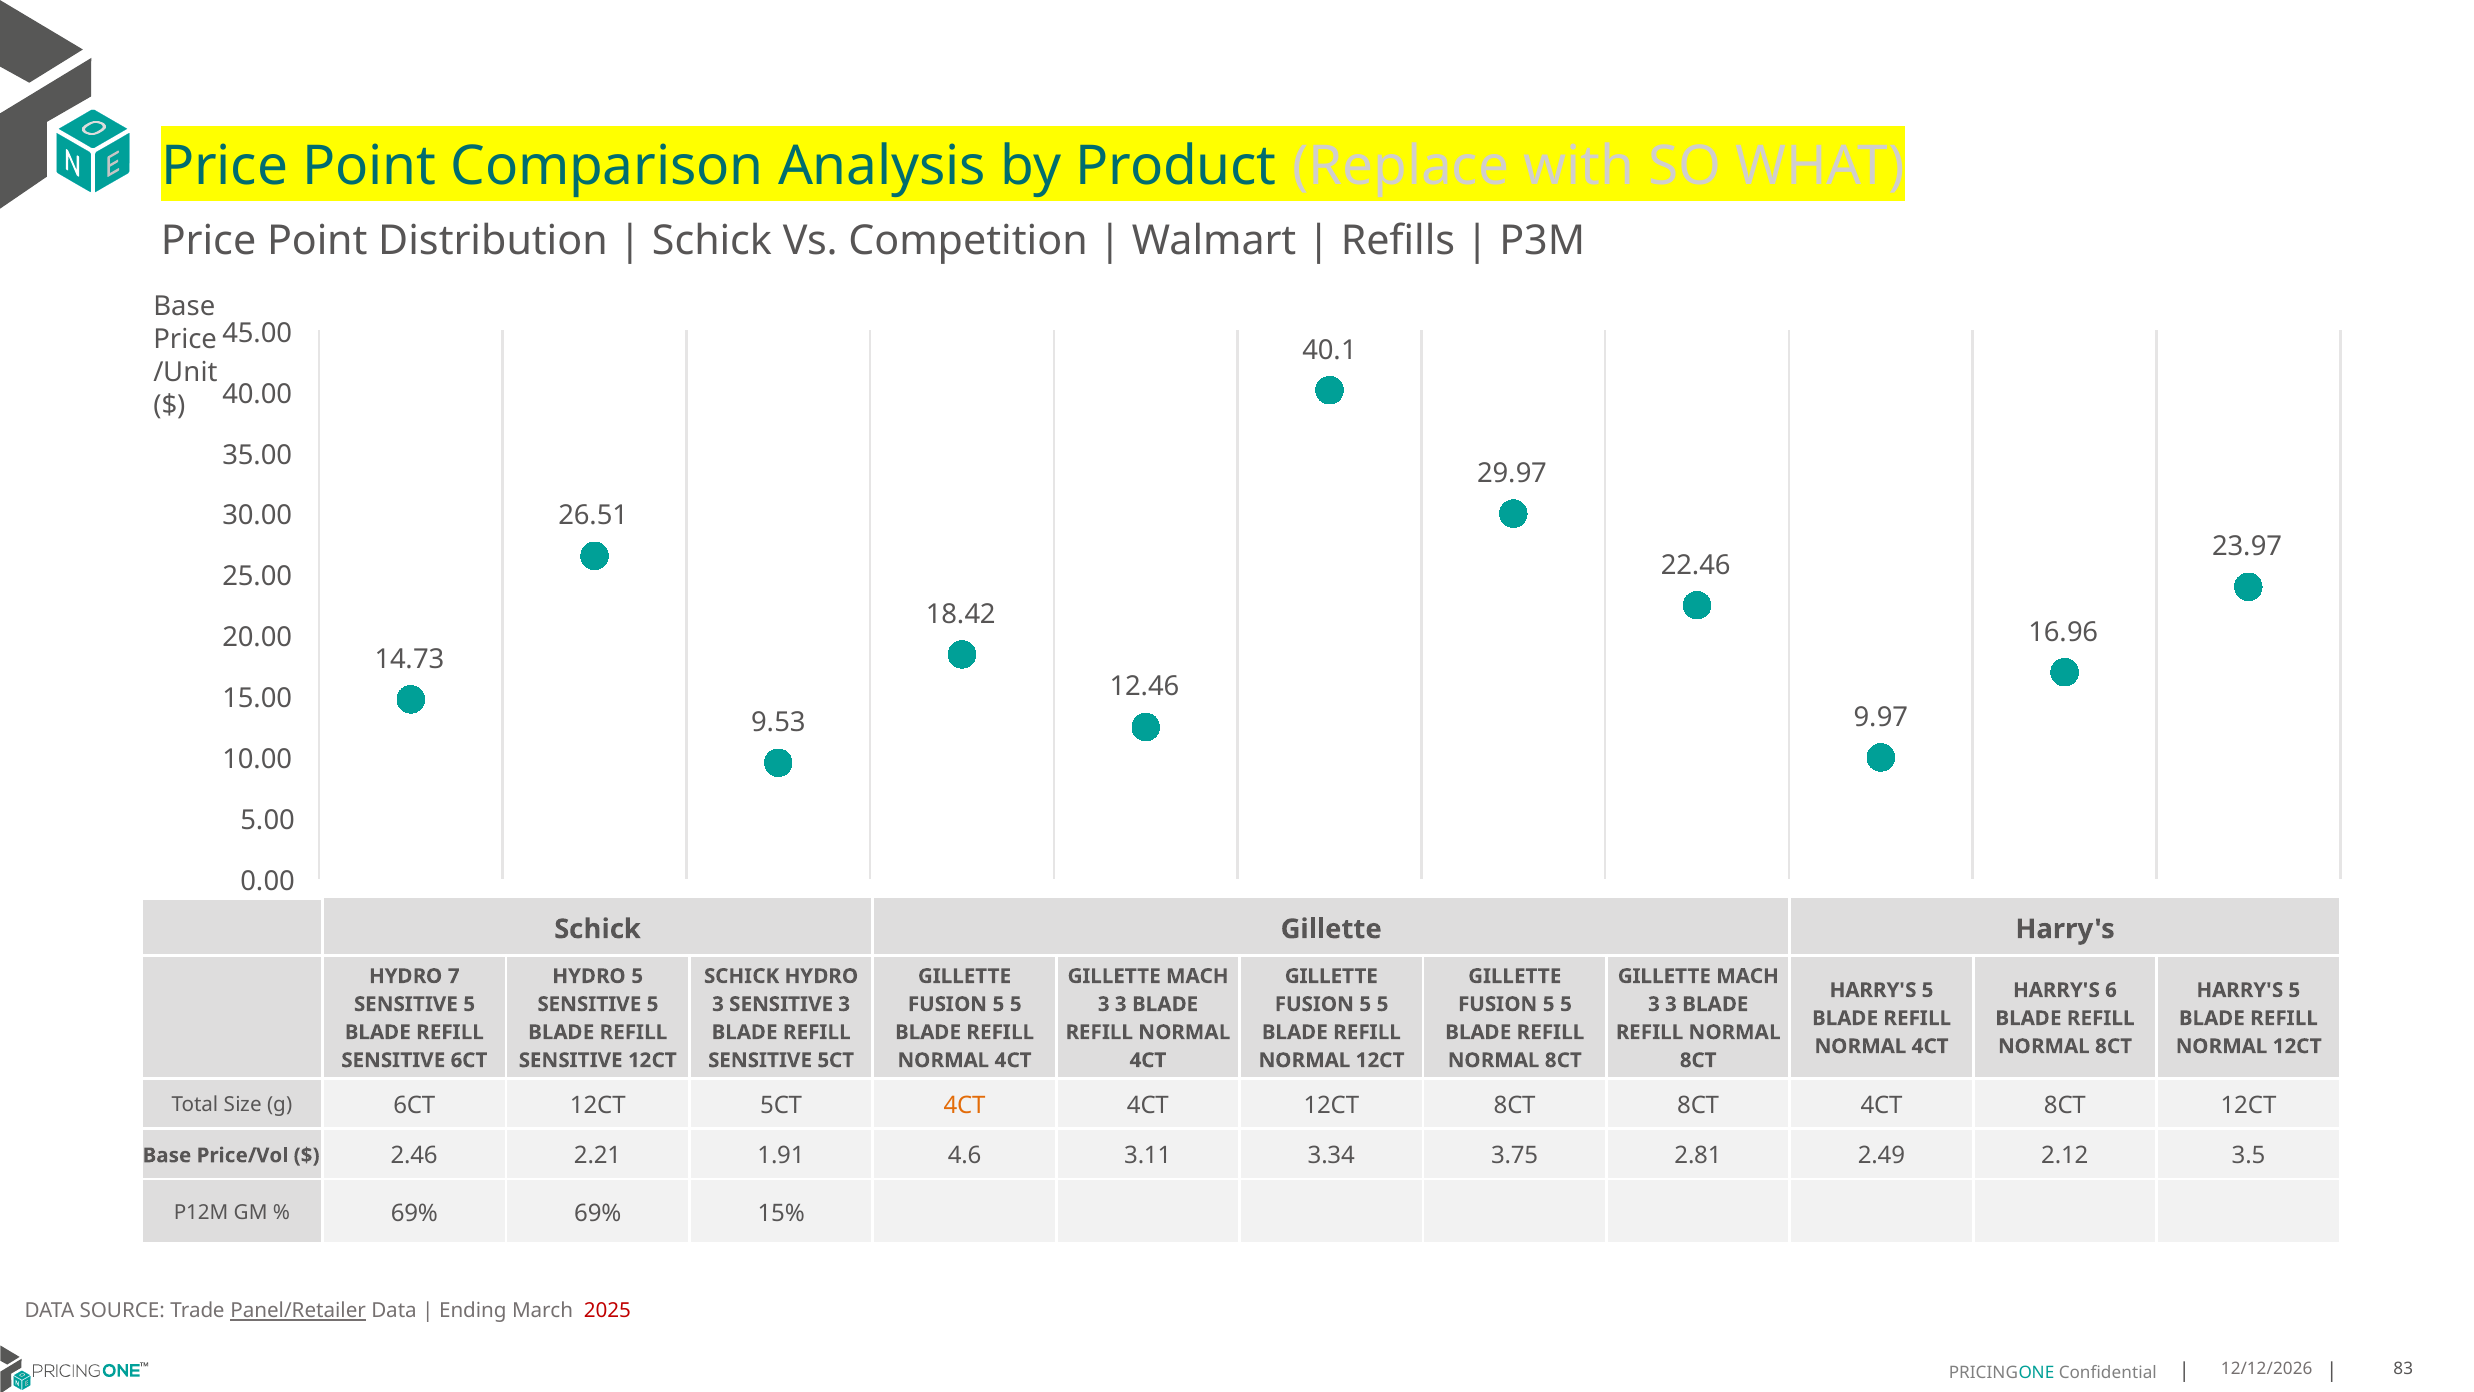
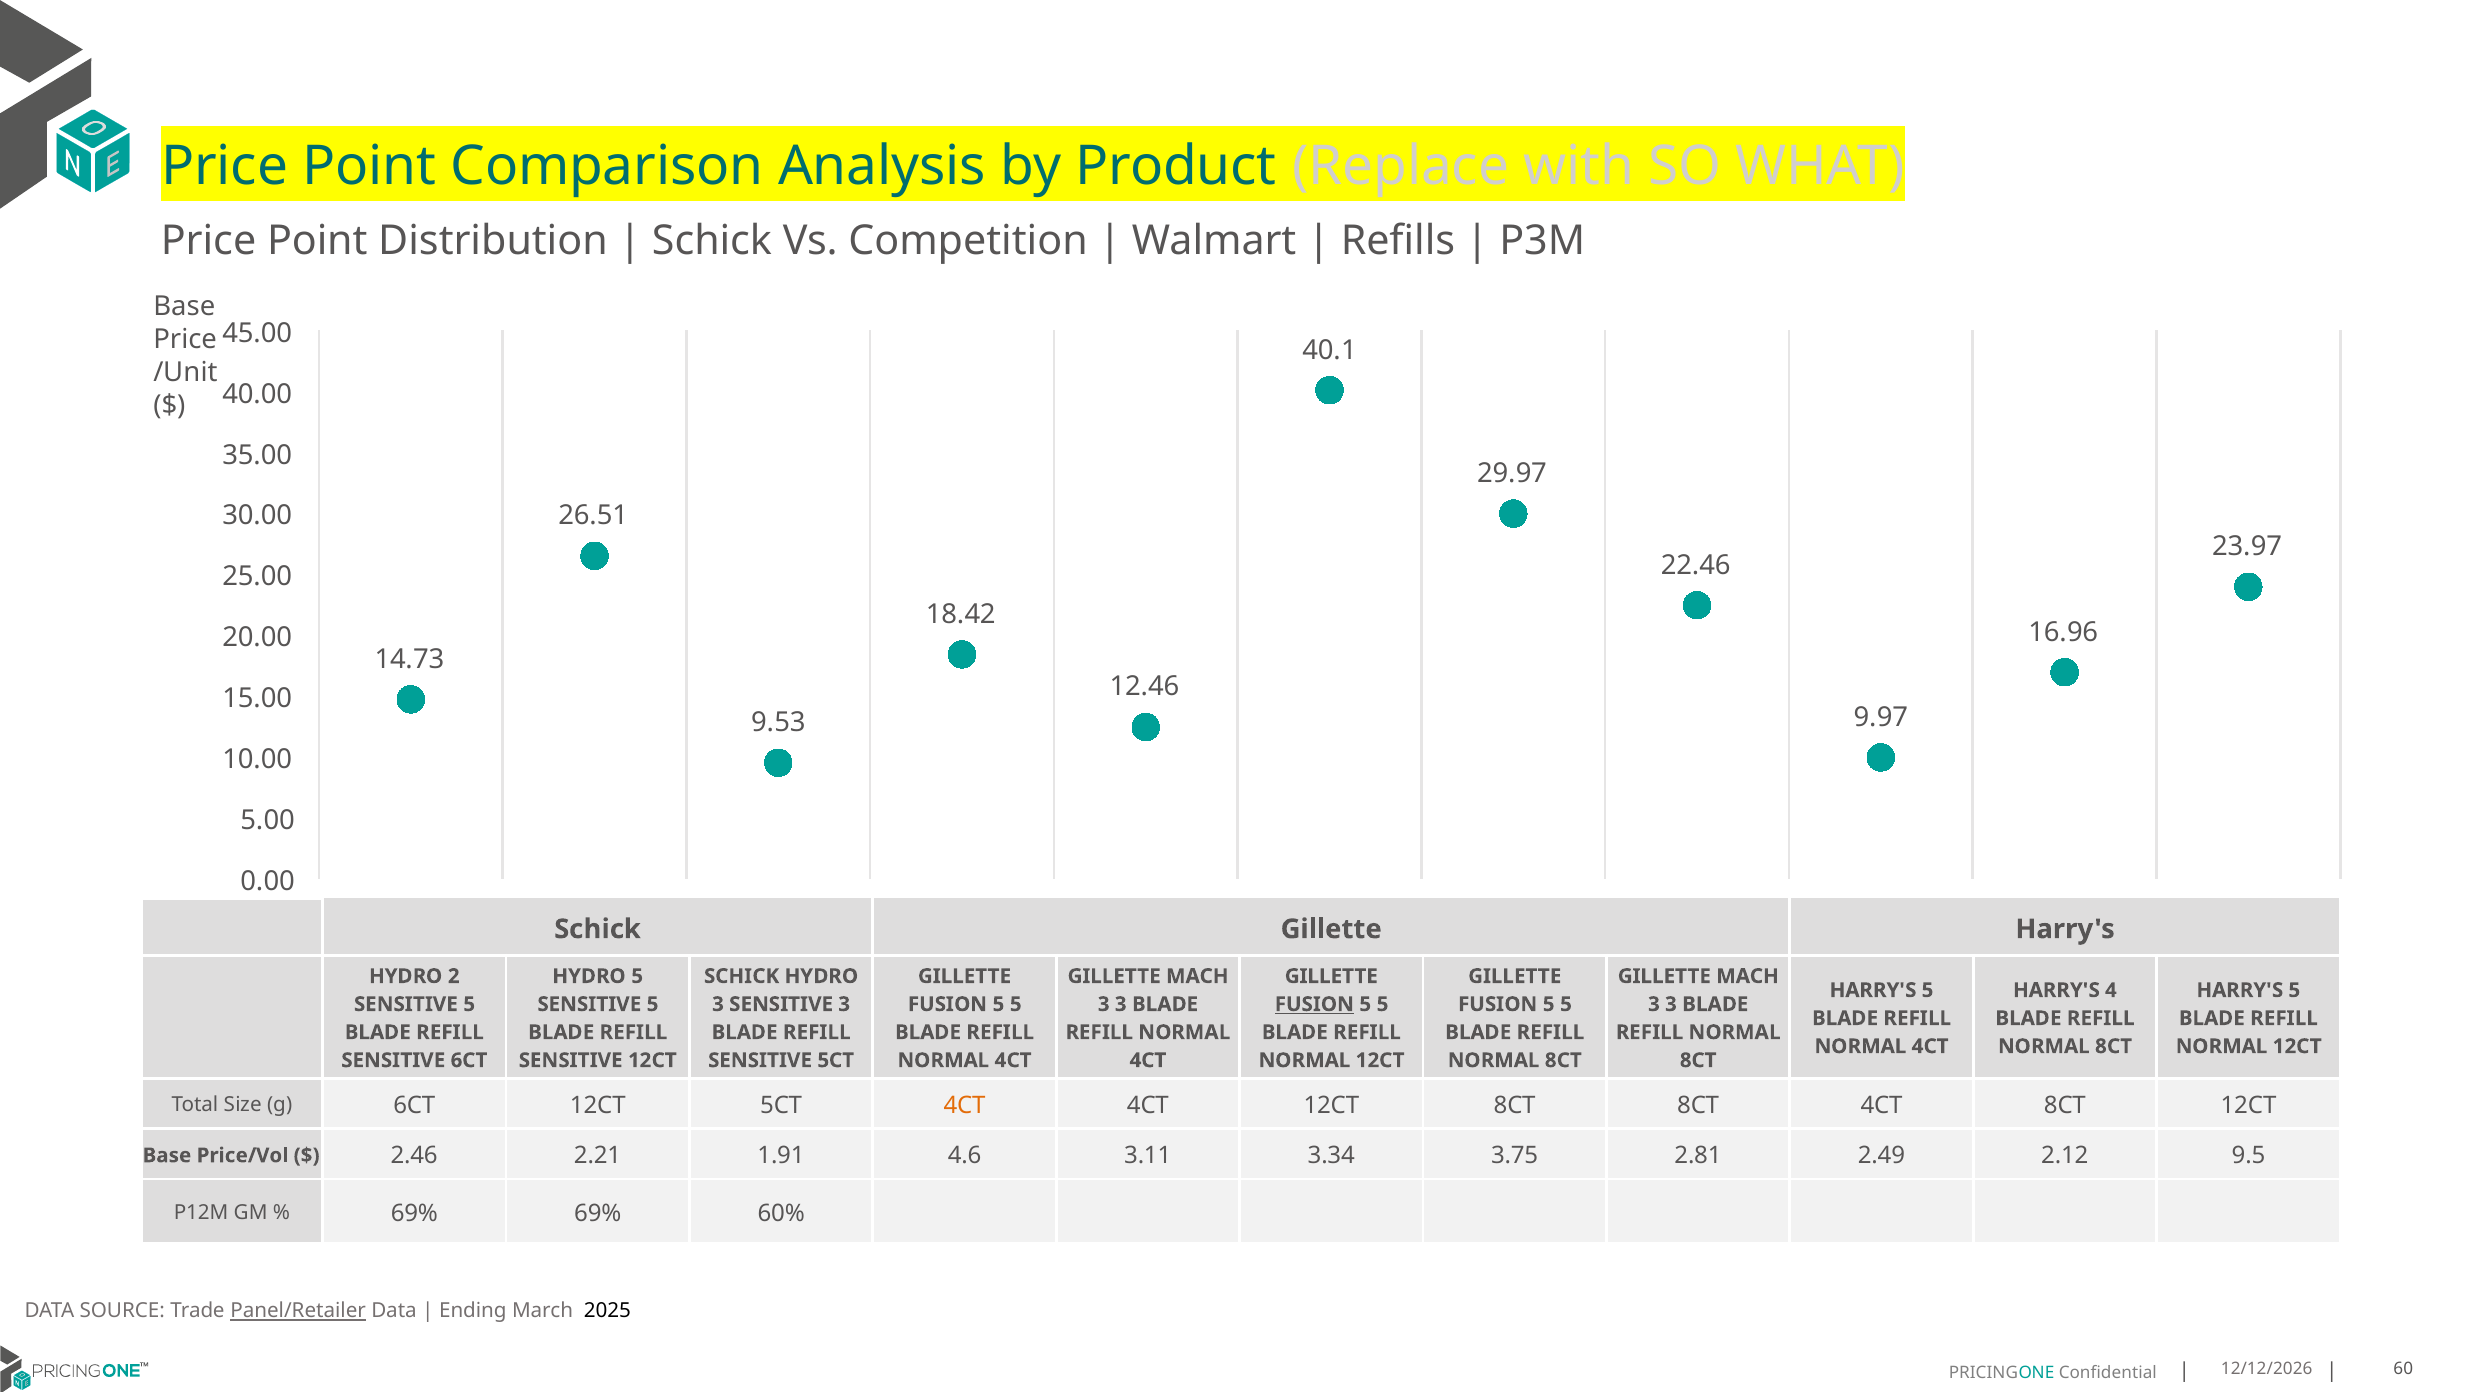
7: 7 -> 2
6: 6 -> 4
FUSION at (1314, 1004) underline: none -> present
3.5: 3.5 -> 9.5
15%: 15% -> 60%
2025 colour: red -> black
83: 83 -> 60
